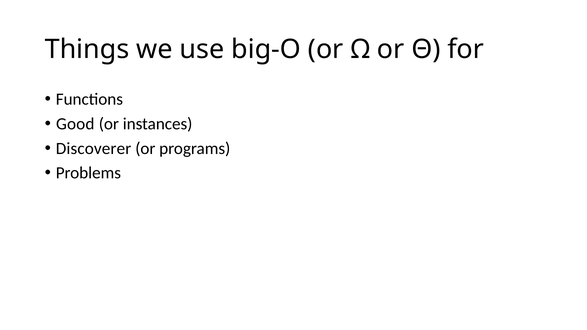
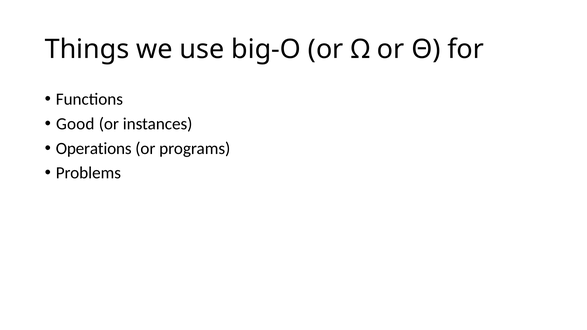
Discoverer: Discoverer -> Operations
